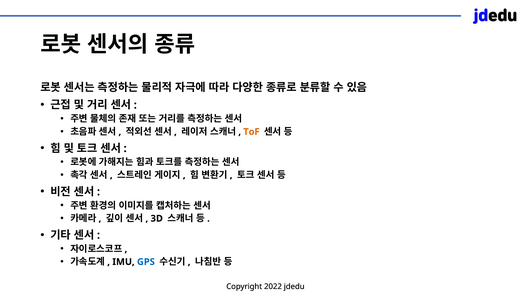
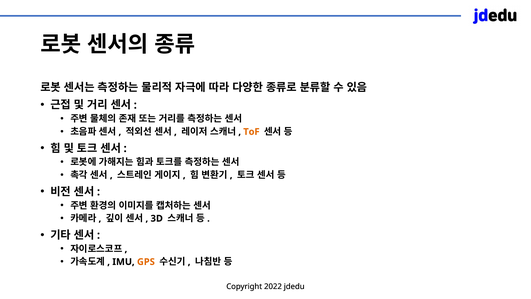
GPS colour: blue -> orange
